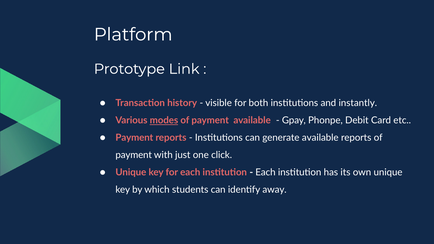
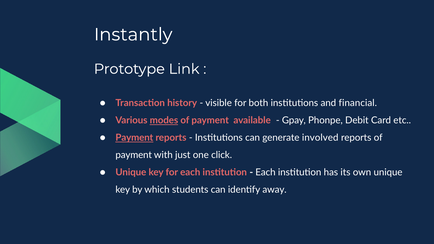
Platform: Platform -> Instantly
instantly: instantly -> financial
Payment at (134, 138) underline: none -> present
generate available: available -> involved
